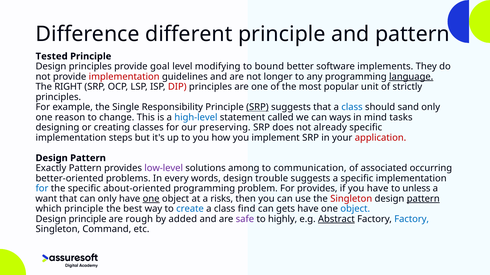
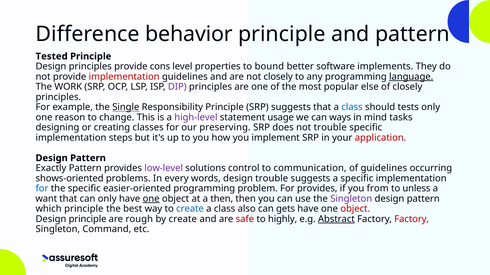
different: different -> behavior
goal: goal -> cons
modifying: modifying -> properties
not longer: longer -> closely
RIGHT: RIGHT -> WORK
DIP colour: red -> purple
unit: unit -> else
of strictly: strictly -> closely
Single underline: none -> present
SRP at (257, 107) underline: present -> none
sand: sand -> tests
high-level colour: blue -> purple
called: called -> usage
not already: already -> trouble
among: among -> control
of associated: associated -> guidelines
better-oriented: better-oriented -> shows-oriented
about-oriented: about-oriented -> easier-oriented
you have: have -> from
a risks: risks -> then
Singleton at (351, 199) colour: red -> purple
pattern at (423, 199) underline: present -> none
find: find -> also
object at (355, 209) colour: blue -> red
by added: added -> create
safe colour: purple -> red
Factory at (412, 220) colour: blue -> red
